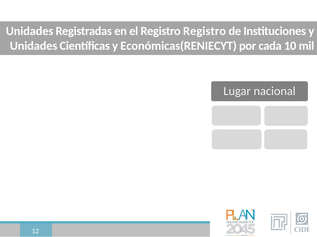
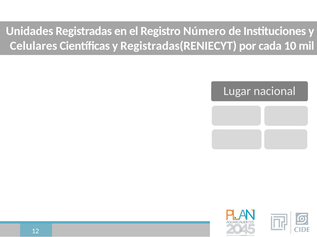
Registro Registro: Registro -> Número
Unidades at (34, 46): Unidades -> Celulares
Económicas(RENIECYT: Económicas(RENIECYT -> Registradas(RENIECYT
